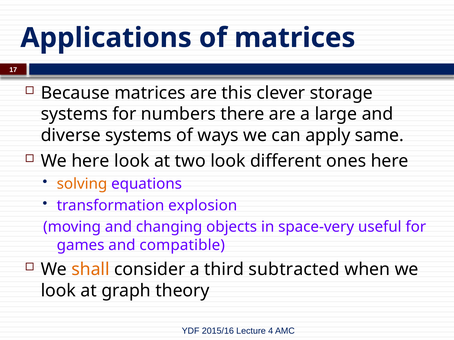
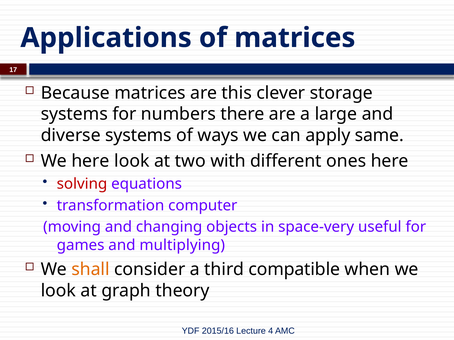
two look: look -> with
solving colour: orange -> red
explosion: explosion -> computer
compatible: compatible -> multiplying
subtracted: subtracted -> compatible
